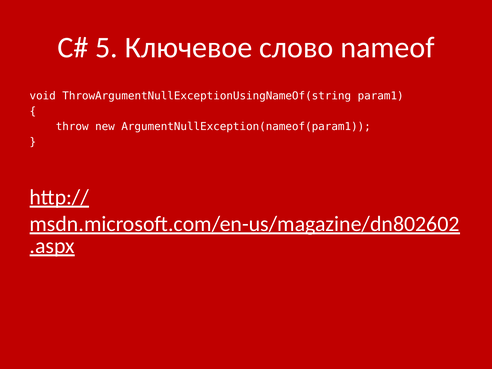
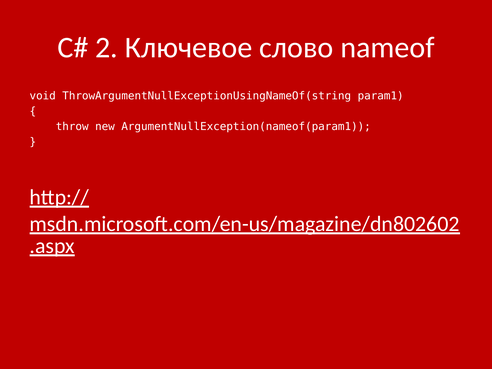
5: 5 -> 2
